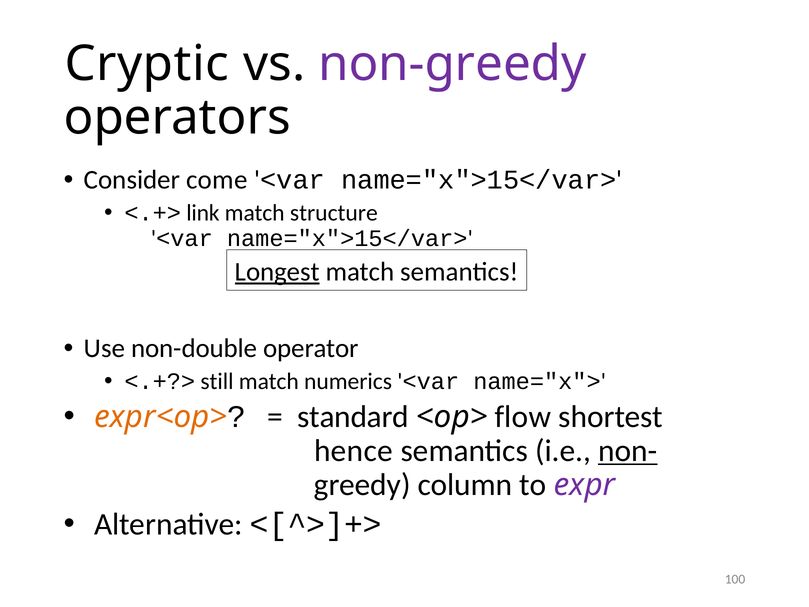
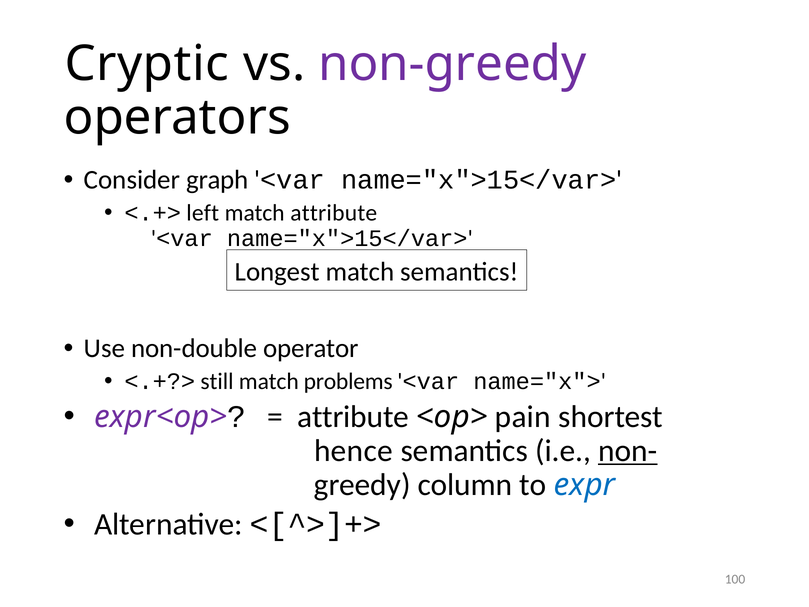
come: come -> graph
link: link -> left
match structure: structure -> attribute
Longest underline: present -> none
numerics: numerics -> problems
expr<op> colour: orange -> purple
standard at (353, 417): standard -> attribute
flow: flow -> pain
expr colour: purple -> blue
